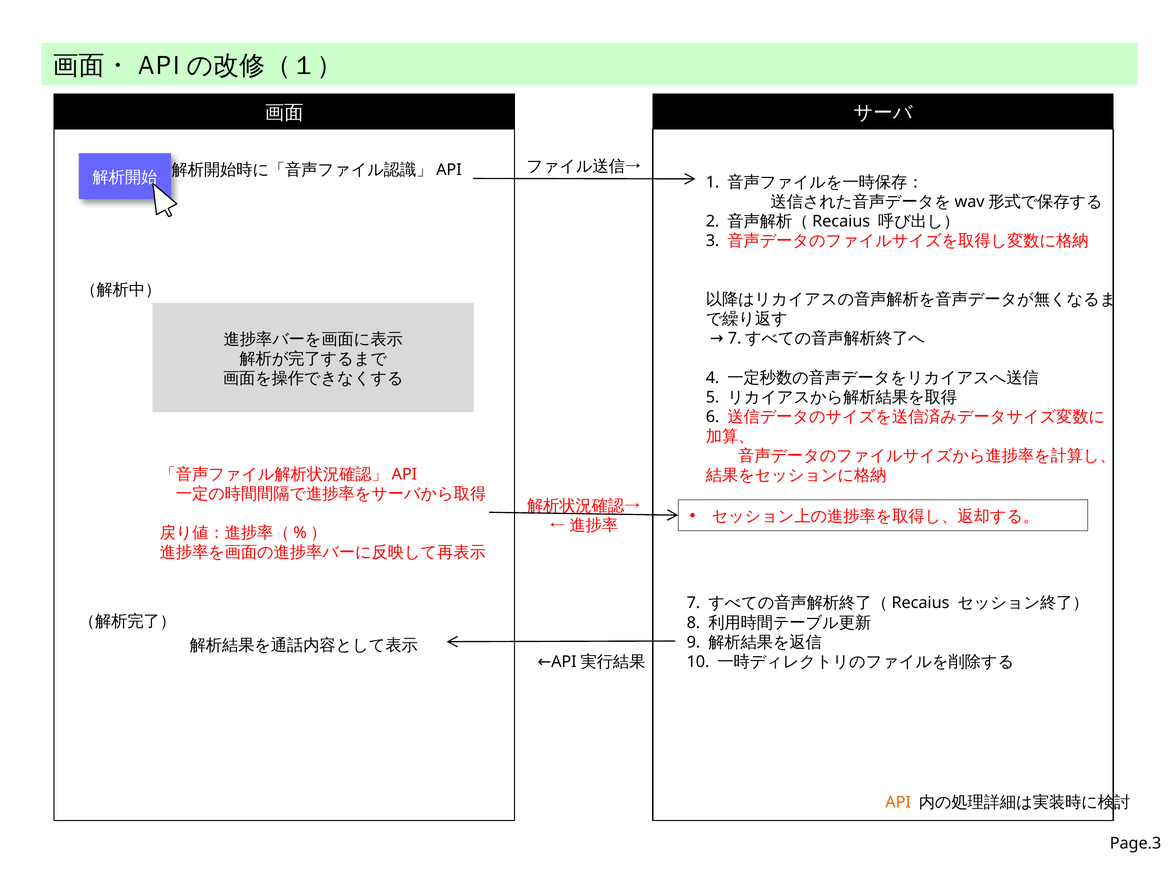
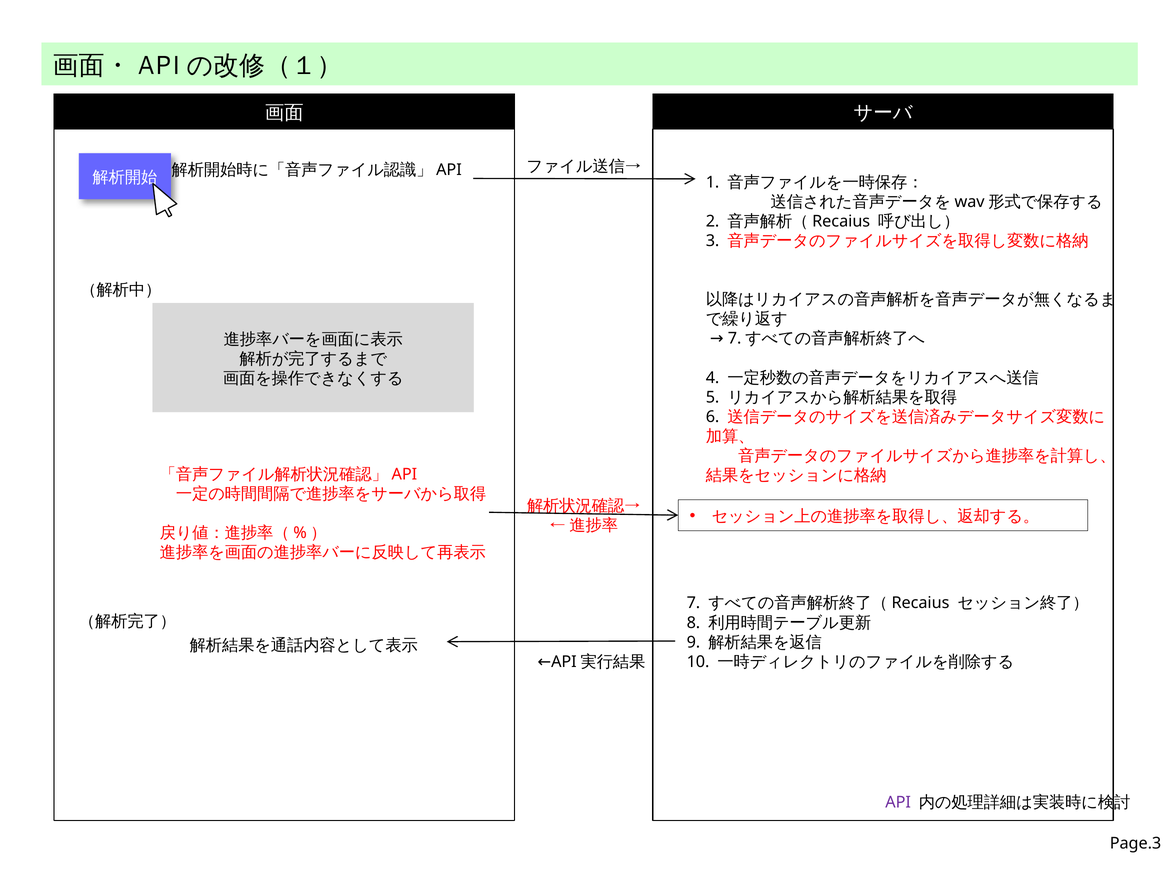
API colour: orange -> purple
